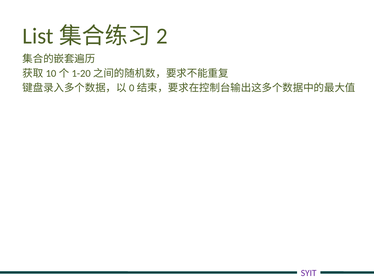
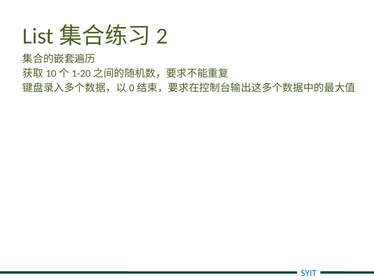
SYIT colour: purple -> blue
